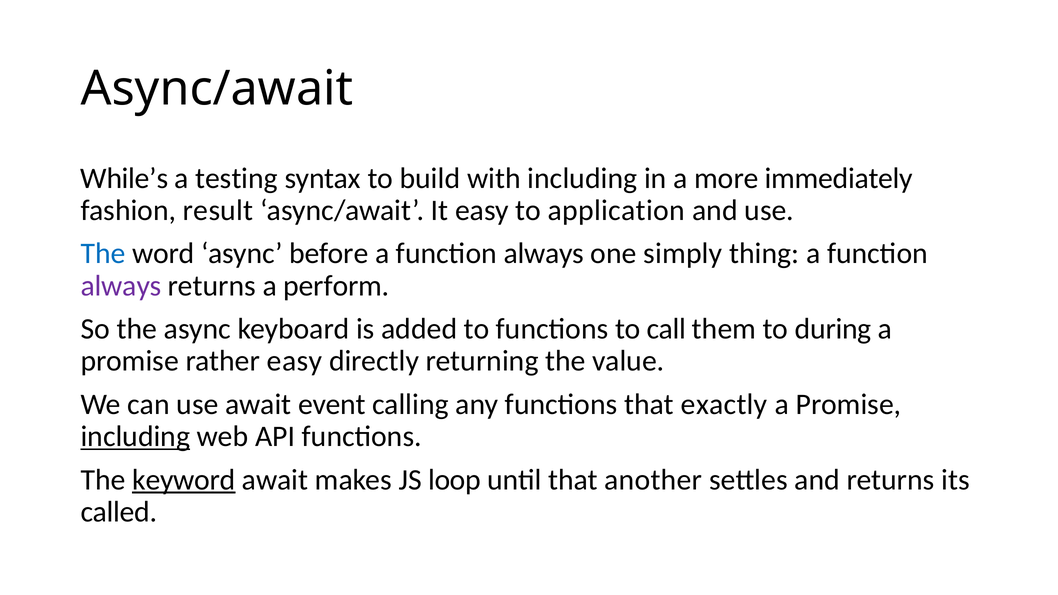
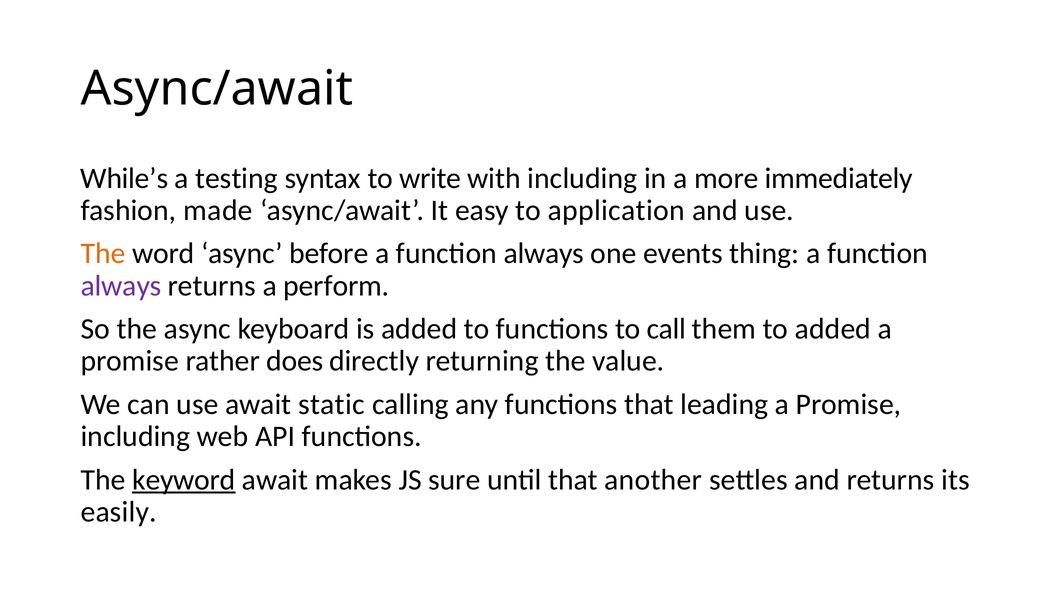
build: build -> write
result: result -> made
The at (103, 254) colour: blue -> orange
simply: simply -> events
to during: during -> added
rather easy: easy -> does
event: event -> static
exactly: exactly -> leading
including at (135, 437) underline: present -> none
loop: loop -> sure
called: called -> easily
